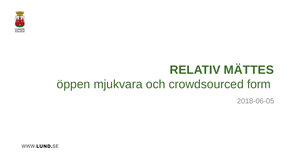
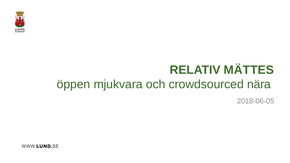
form: form -> nära
